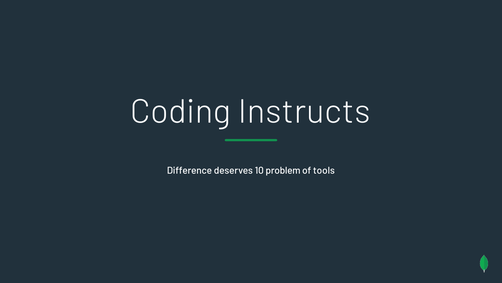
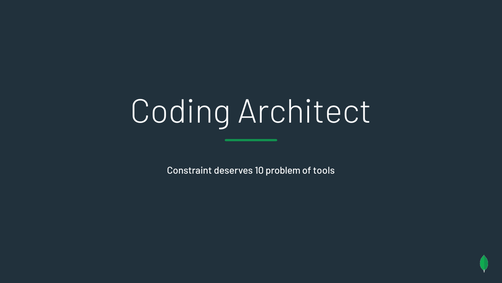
Instructs: Instructs -> Architect
Difference: Difference -> Constraint
